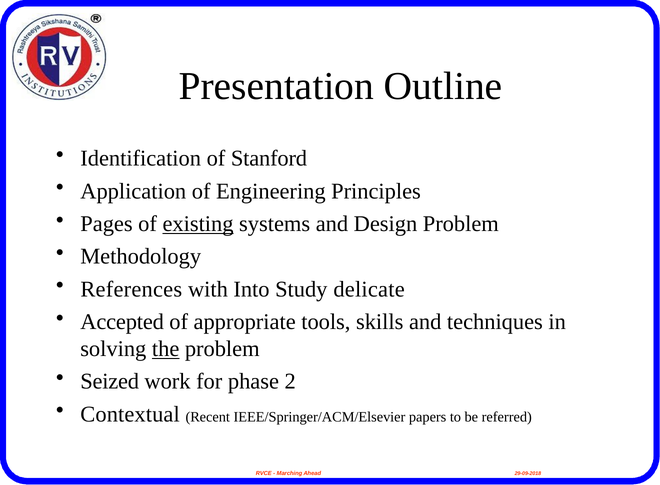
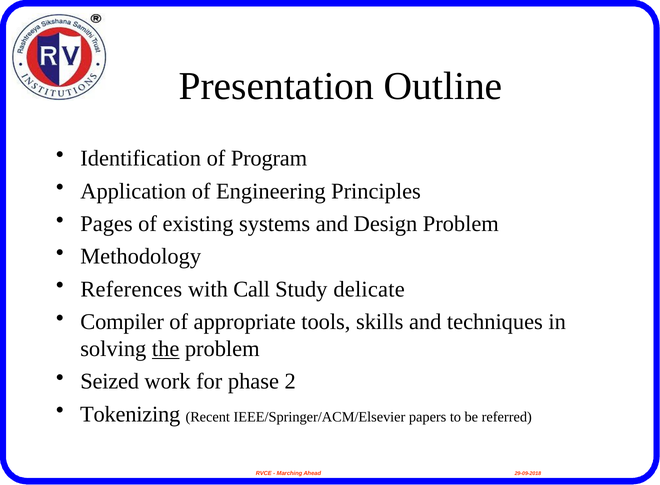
Stanford: Stanford -> Program
existing underline: present -> none
Into: Into -> Call
Accepted: Accepted -> Compiler
Contextual: Contextual -> Tokenizing
